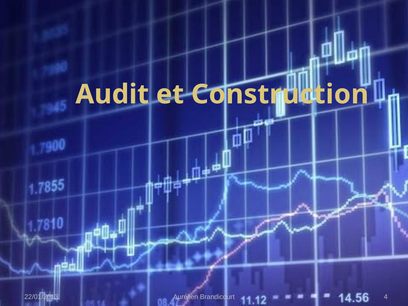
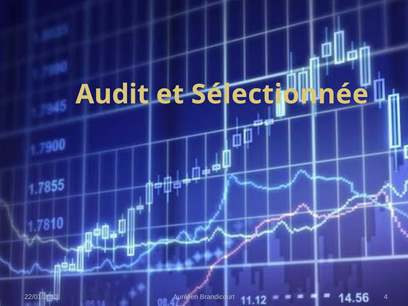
Construction: Construction -> Sélectionnée
